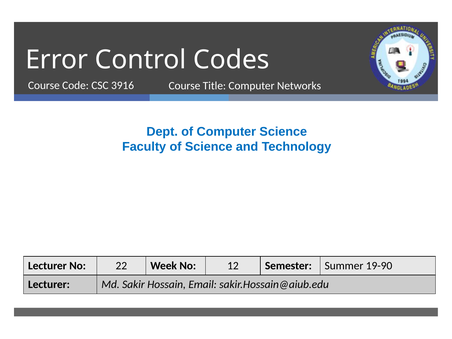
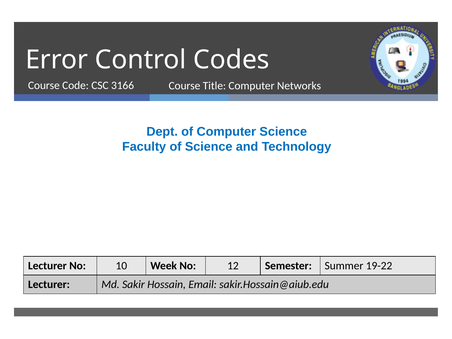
3916: 3916 -> 3166
22: 22 -> 10
19-90: 19-90 -> 19-22
